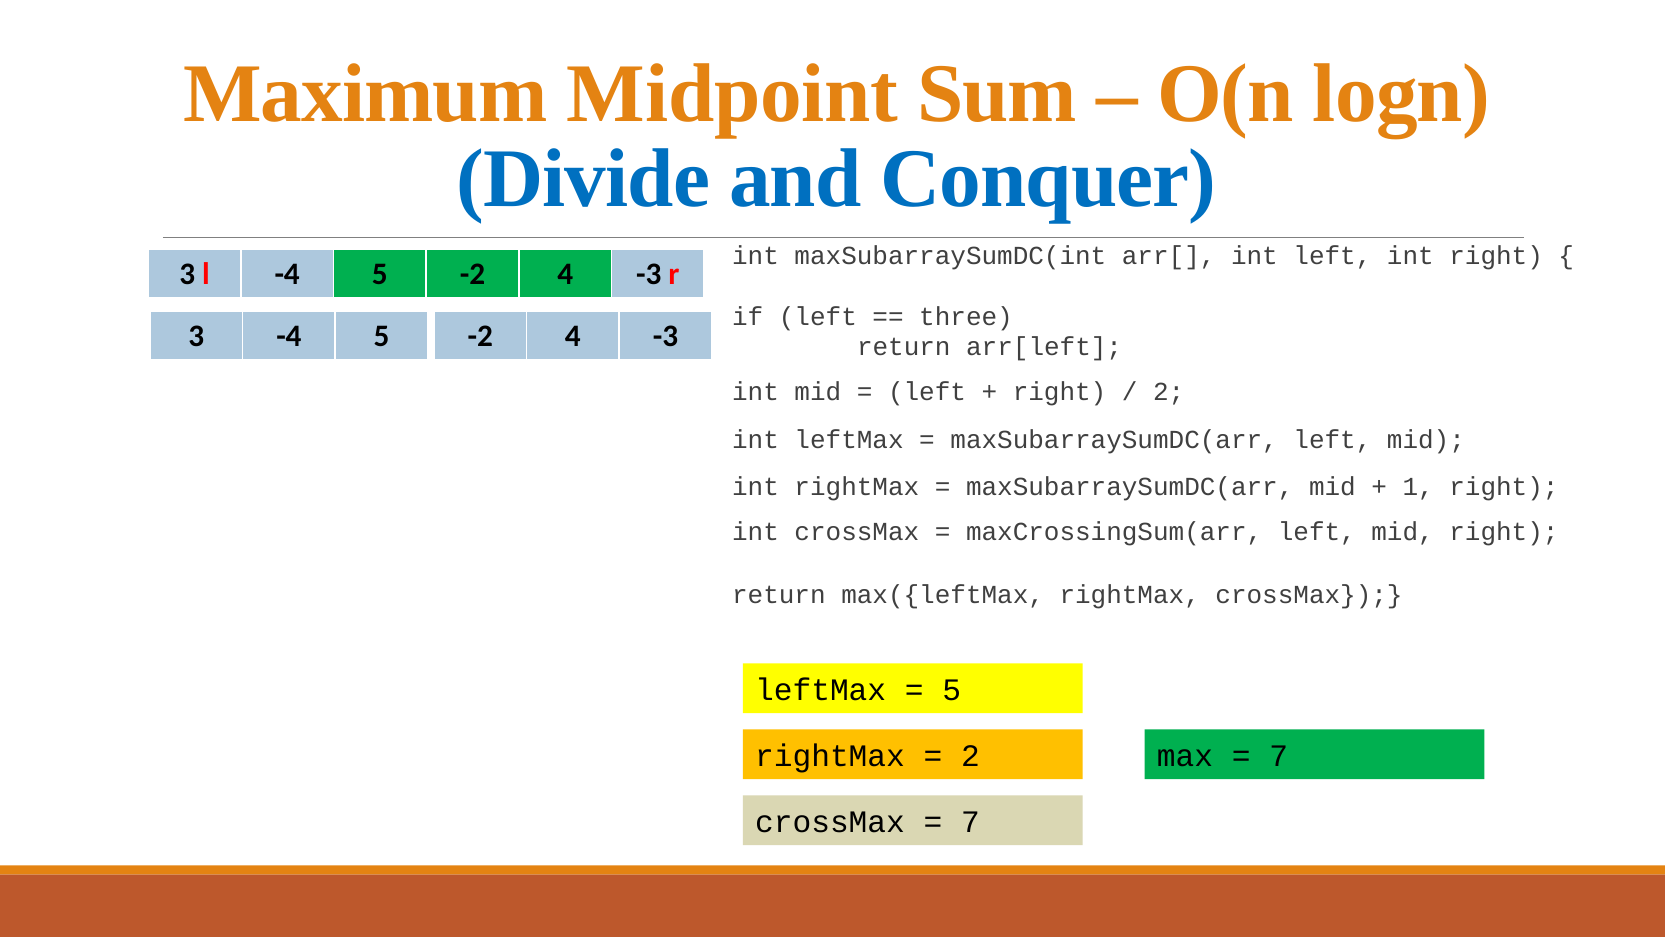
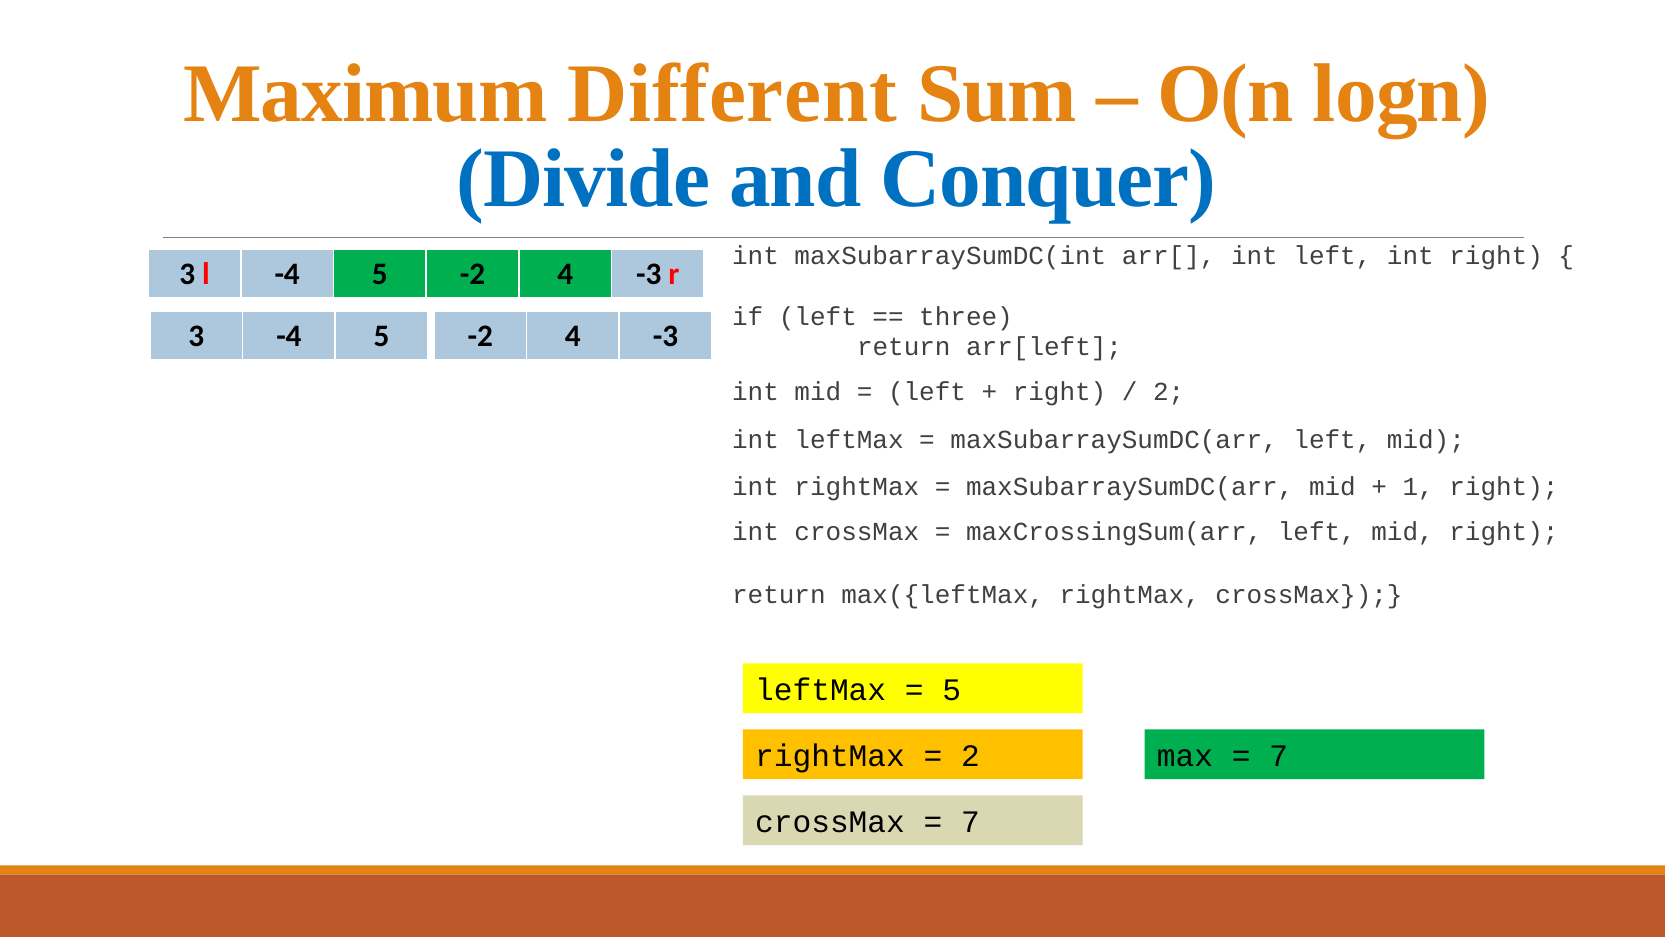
Midpoint: Midpoint -> Different
